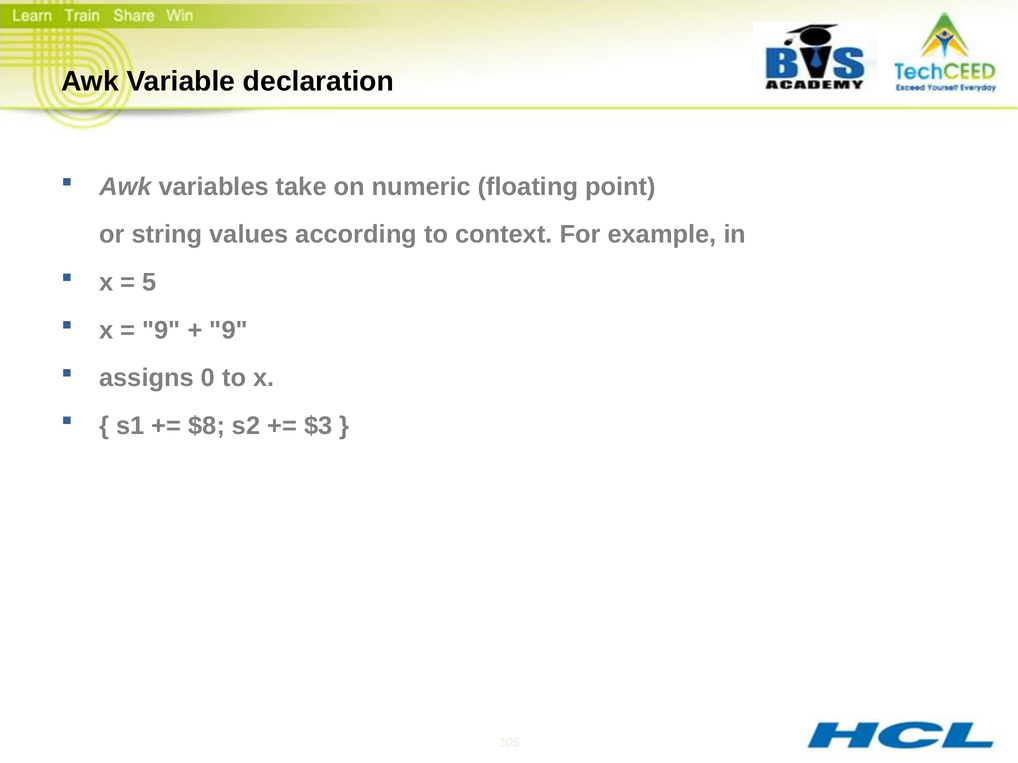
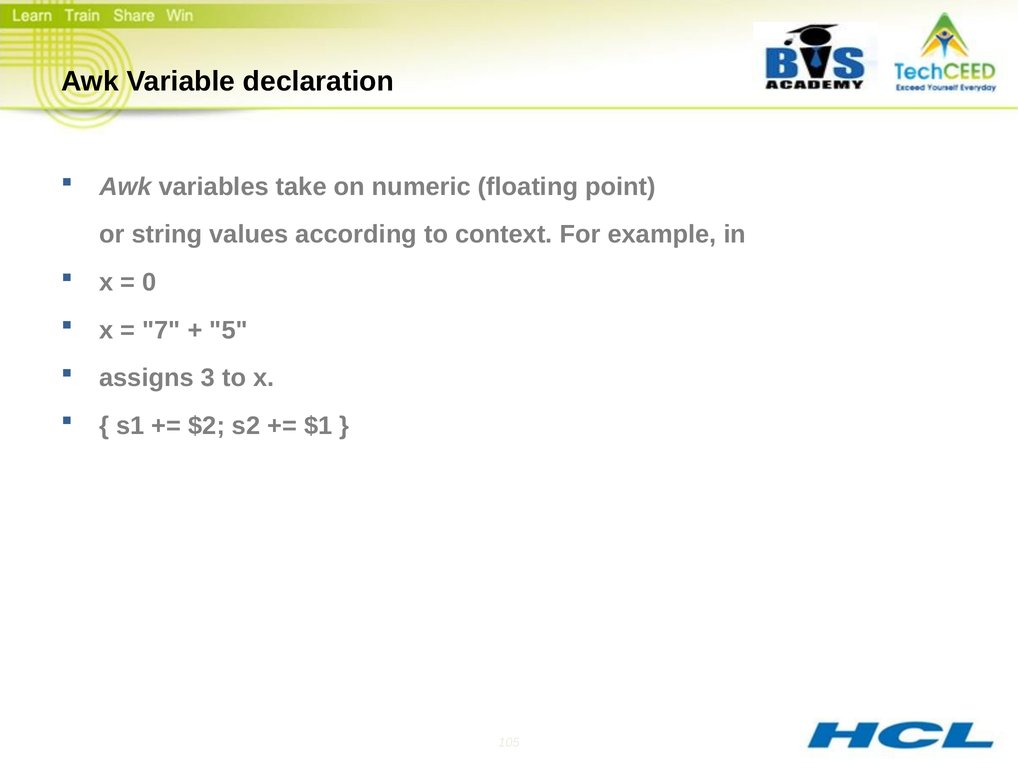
5: 5 -> 0
9 at (161, 330): 9 -> 7
9 at (229, 330): 9 -> 5
0: 0 -> 3
$8: $8 -> $2
$3: $3 -> $1
